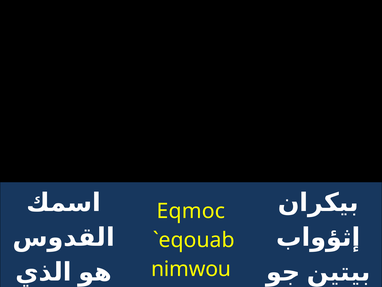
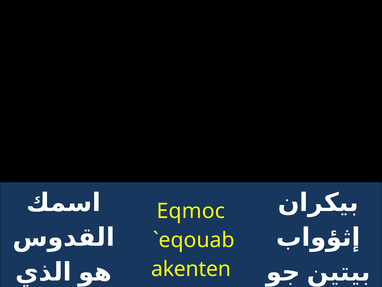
nimwou: nimwou -> akenten
